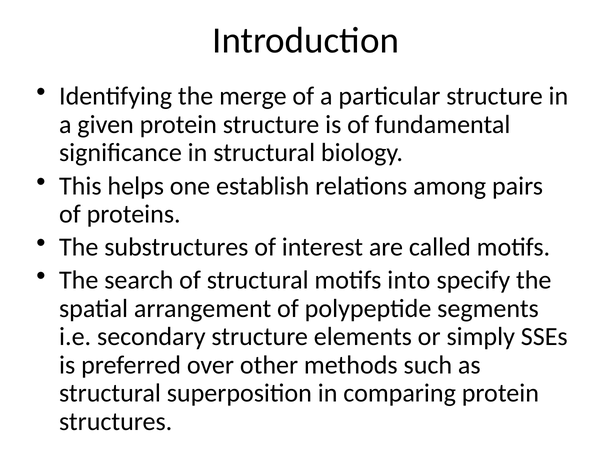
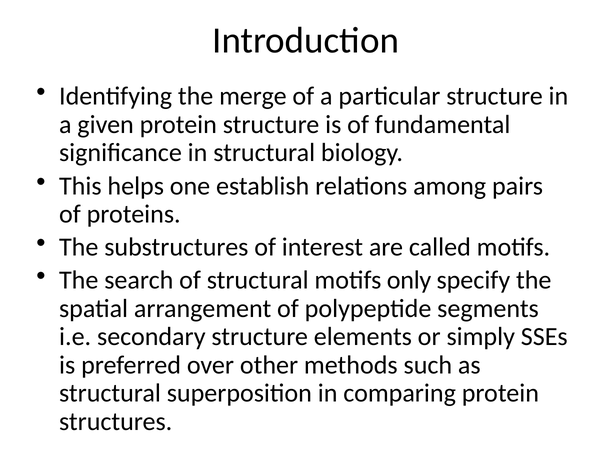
into: into -> only
